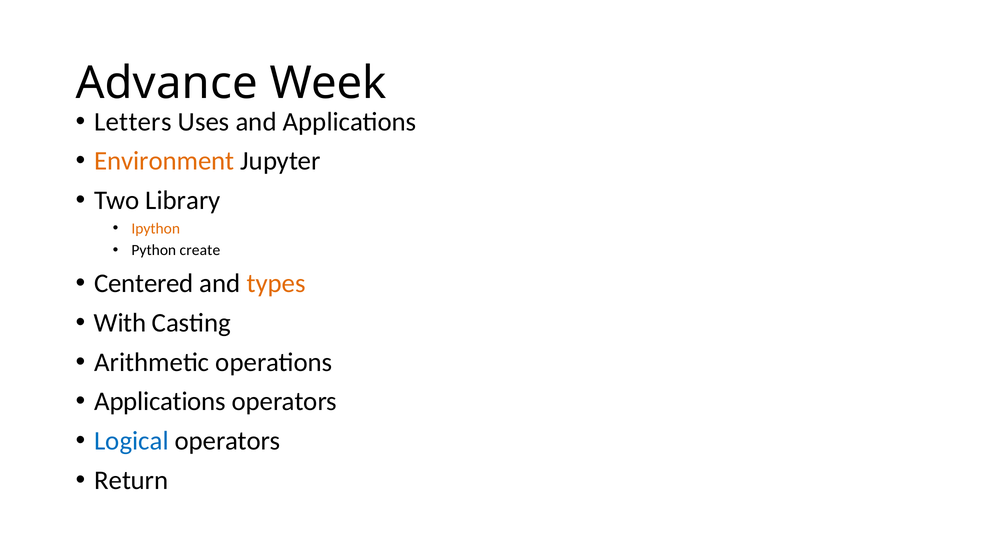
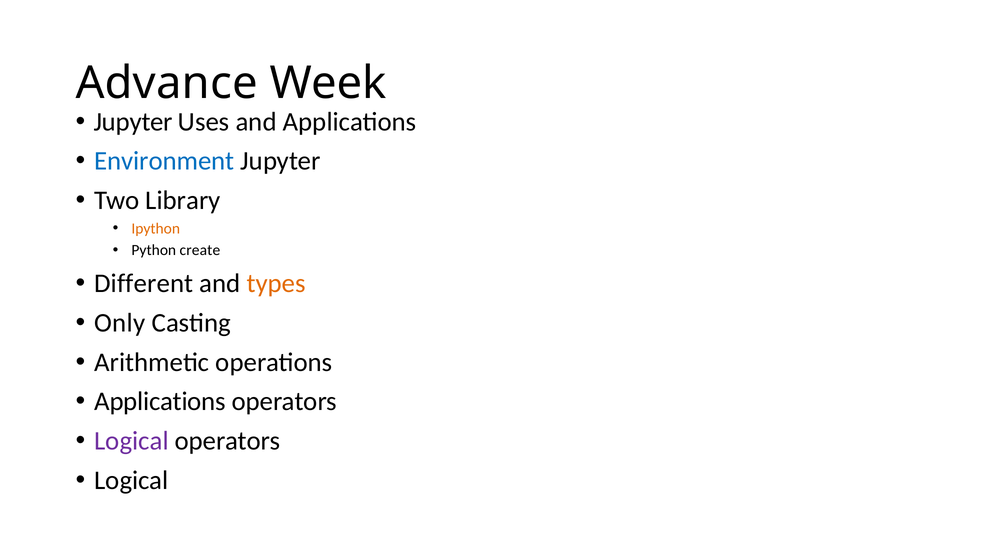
Letters at (133, 122): Letters -> Jupyter
Environment colour: orange -> blue
Centered: Centered -> Different
With: With -> Only
Logical at (131, 441) colour: blue -> purple
Return at (131, 480): Return -> Logical
